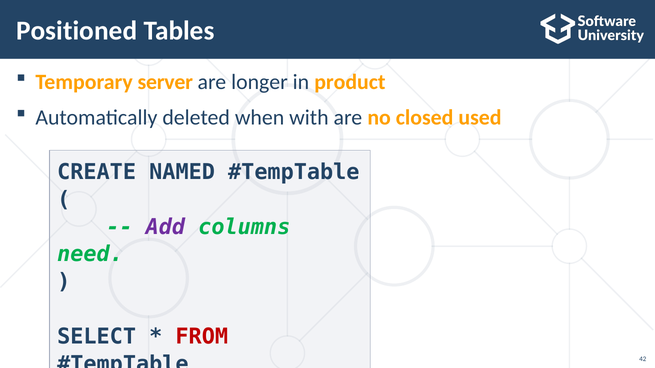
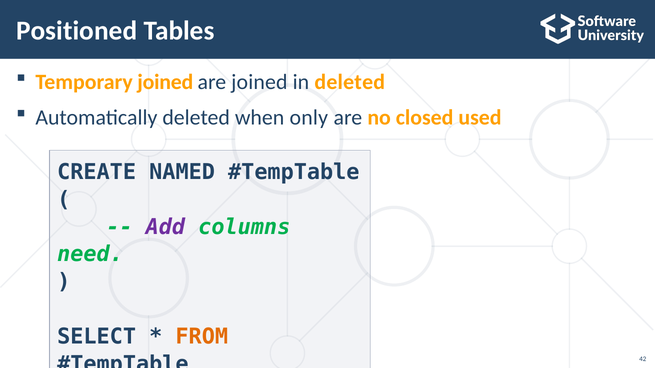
Temporary server: server -> joined
are longer: longer -> joined
in product: product -> deleted
with: with -> only
FROM colour: red -> orange
